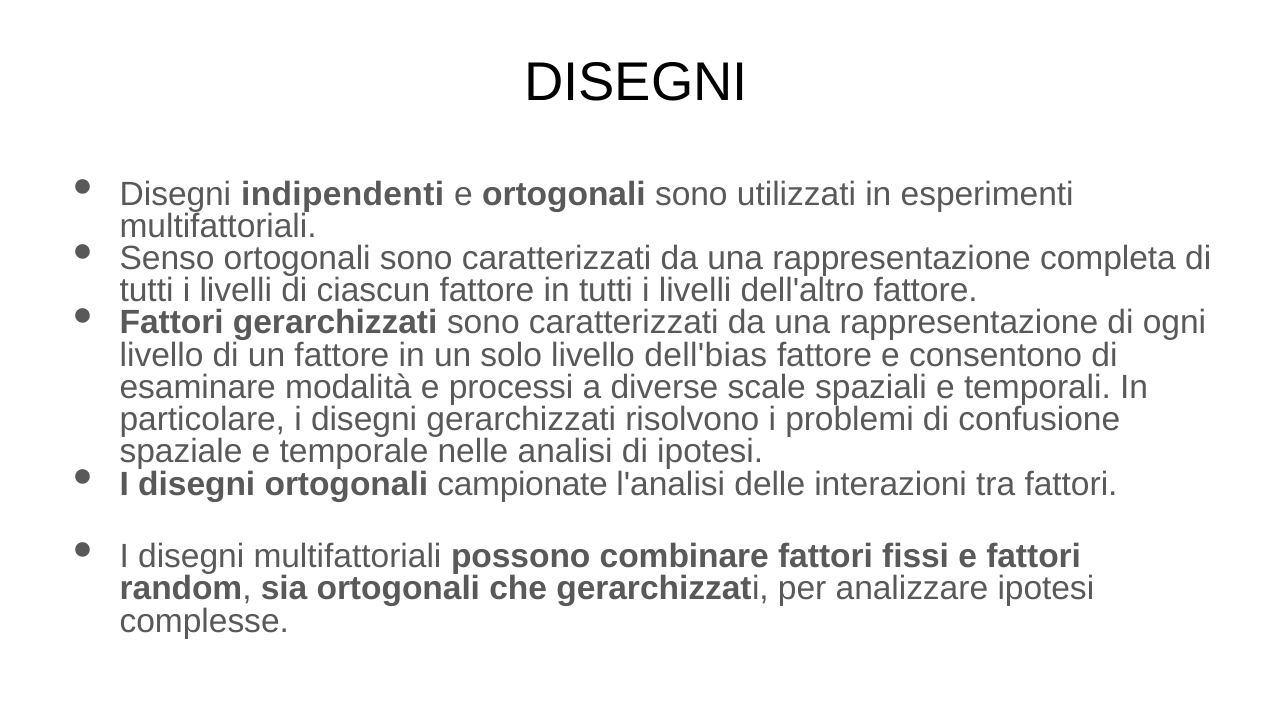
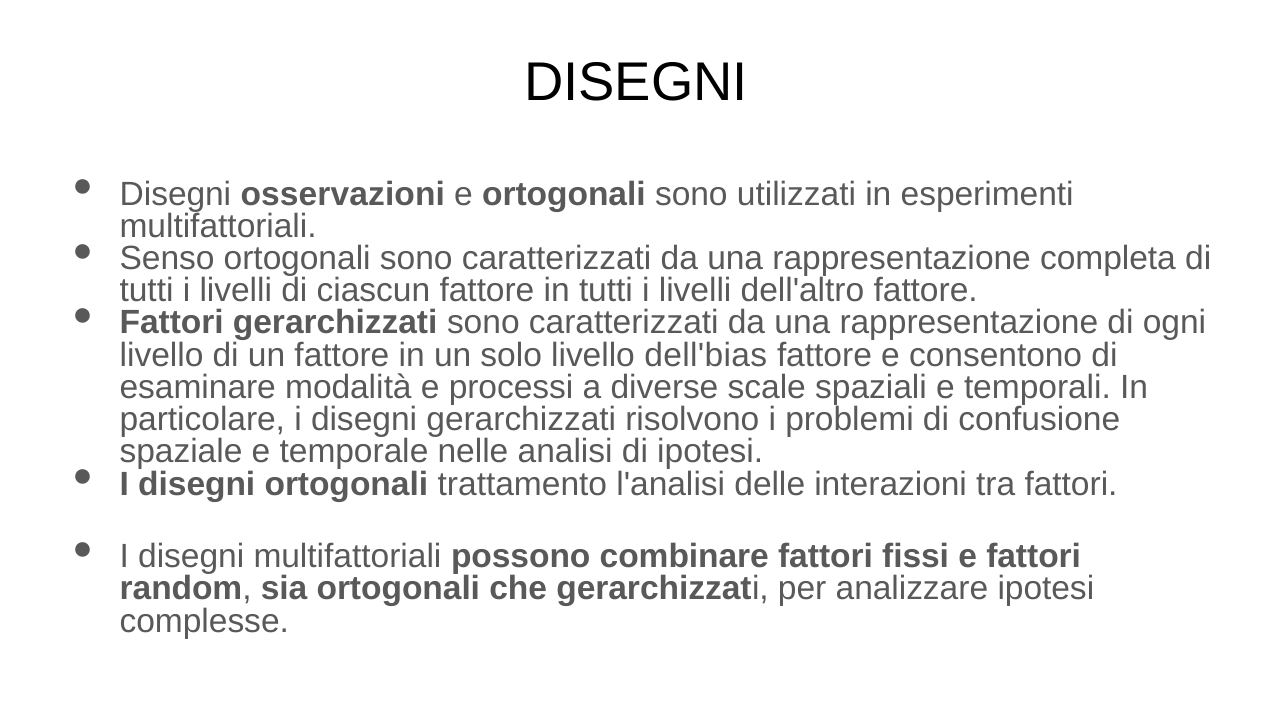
indipendenti: indipendenti -> osservazioni
campionate: campionate -> trattamento
